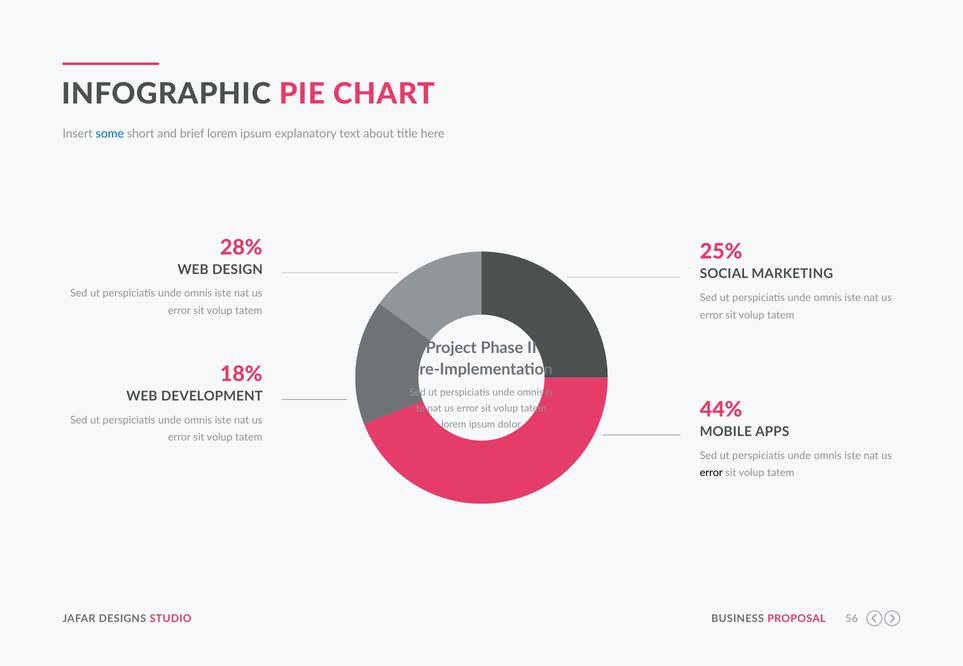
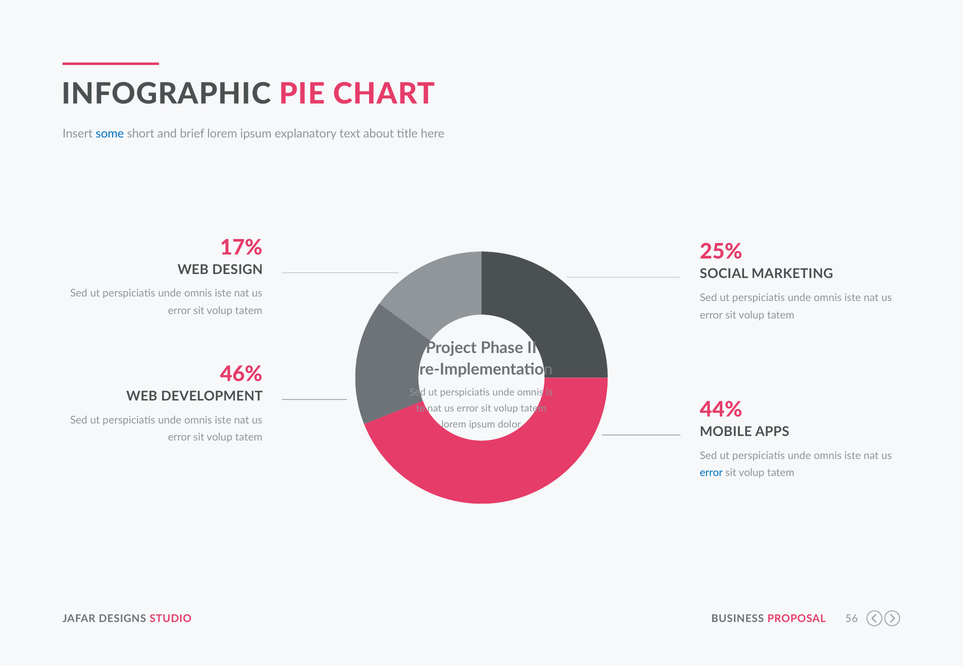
28%: 28% -> 17%
18%: 18% -> 46%
error at (711, 473) colour: black -> blue
